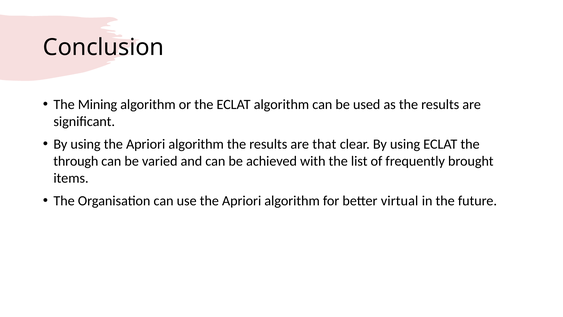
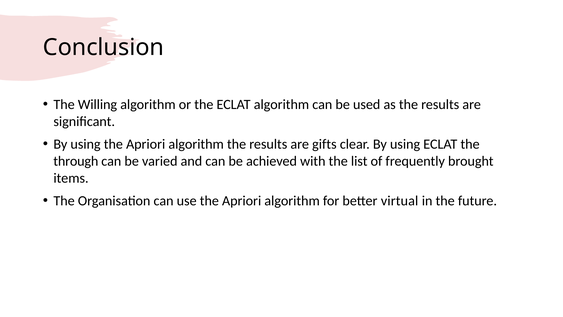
Mining: Mining -> Willing
that: that -> gifts
